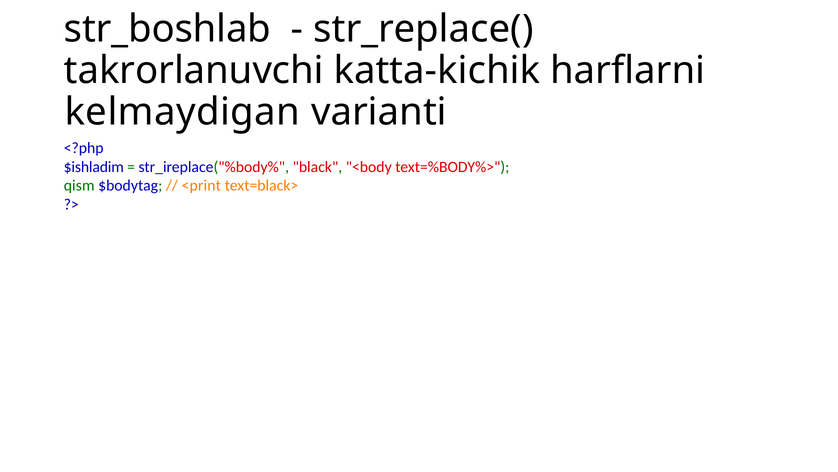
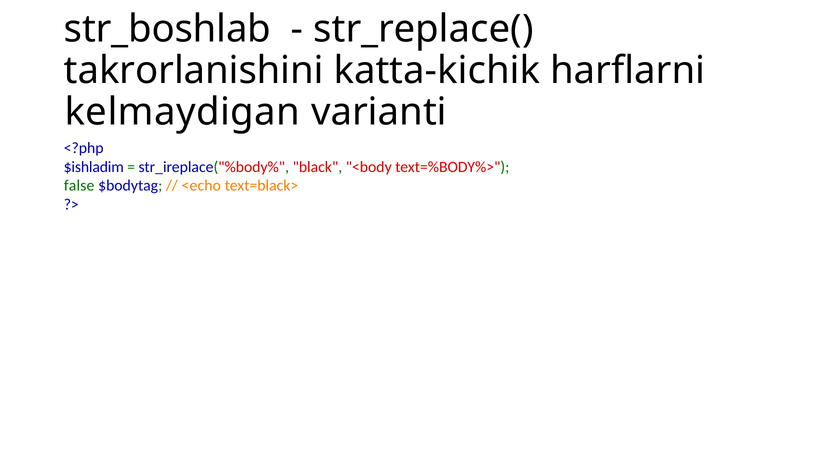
takrorlanuvchi: takrorlanuvchi -> takrorlanishini
qism: qism -> false
<print: <print -> <echo
